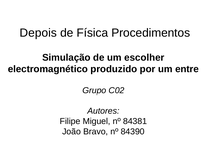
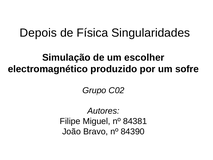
Procedimentos: Procedimentos -> Singularidades
entre: entre -> sofre
